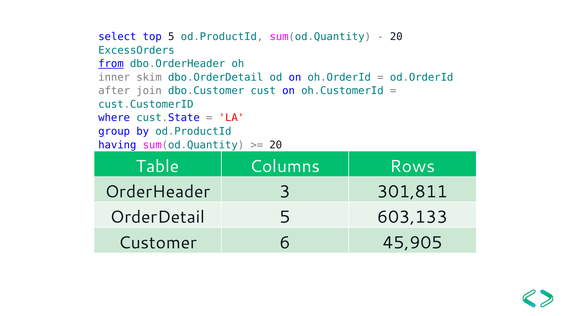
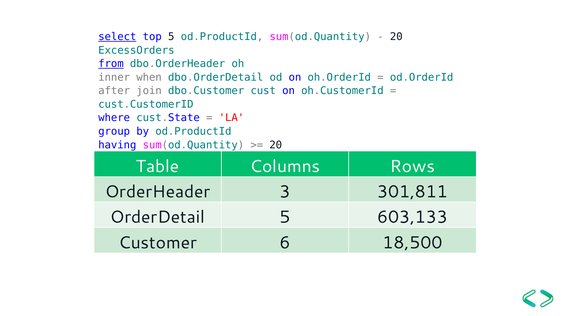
select underline: none -> present
skim: skim -> when
45,905: 45,905 -> 18,500
